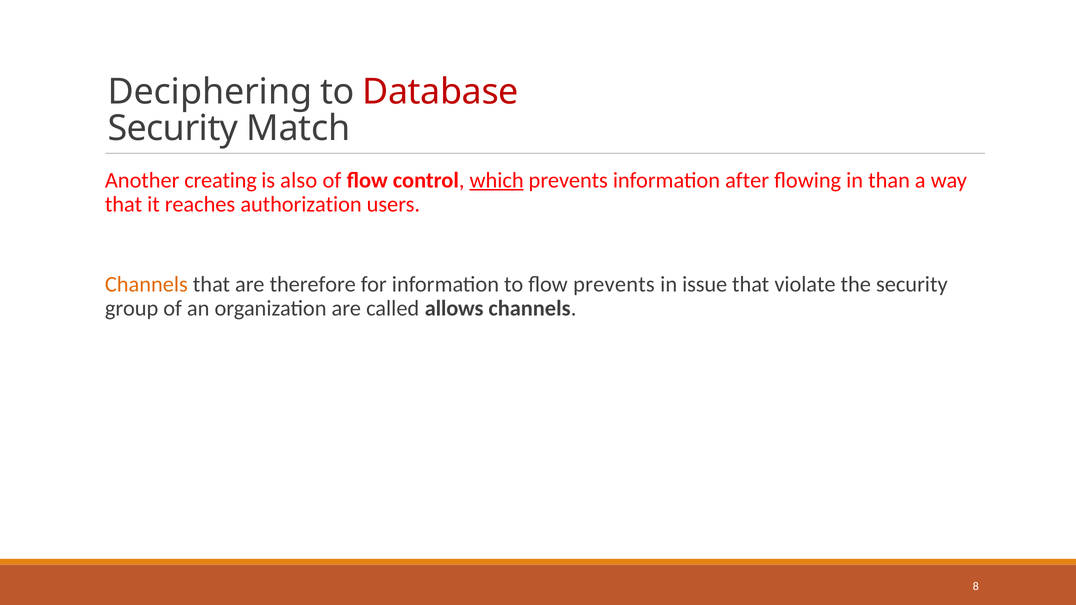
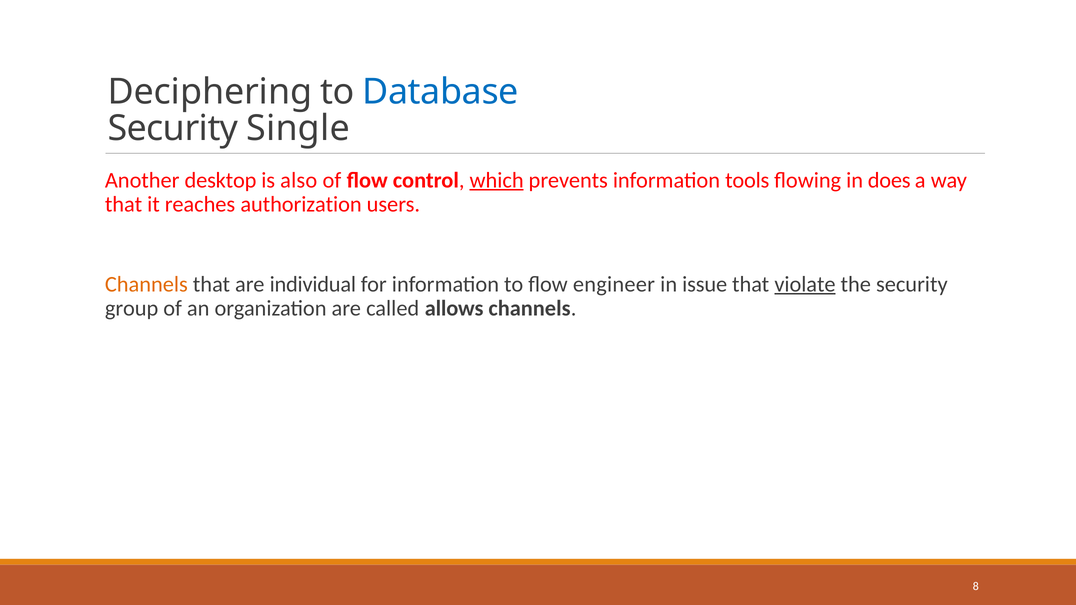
Database colour: red -> blue
Match: Match -> Single
creating: creating -> desktop
after: after -> tools
than: than -> does
therefore: therefore -> individual
flow prevents: prevents -> engineer
violate underline: none -> present
